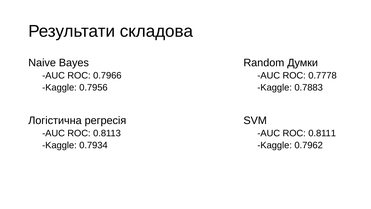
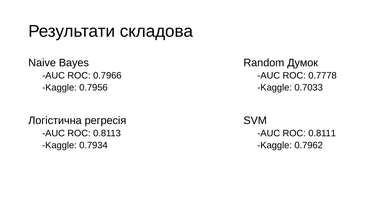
Думки: Думки -> Думок
0.7883: 0.7883 -> 0.7033
